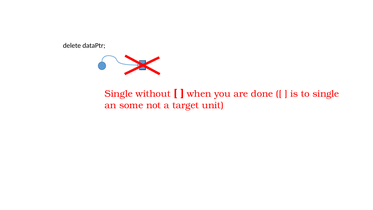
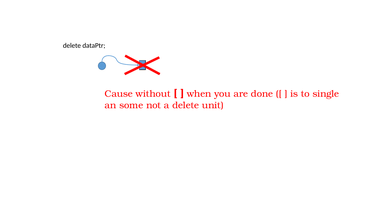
Single at (119, 94): Single -> Cause
a target: target -> delete
